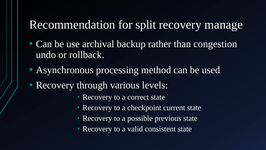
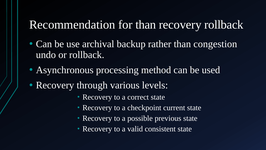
for split: split -> than
recovery manage: manage -> rollback
